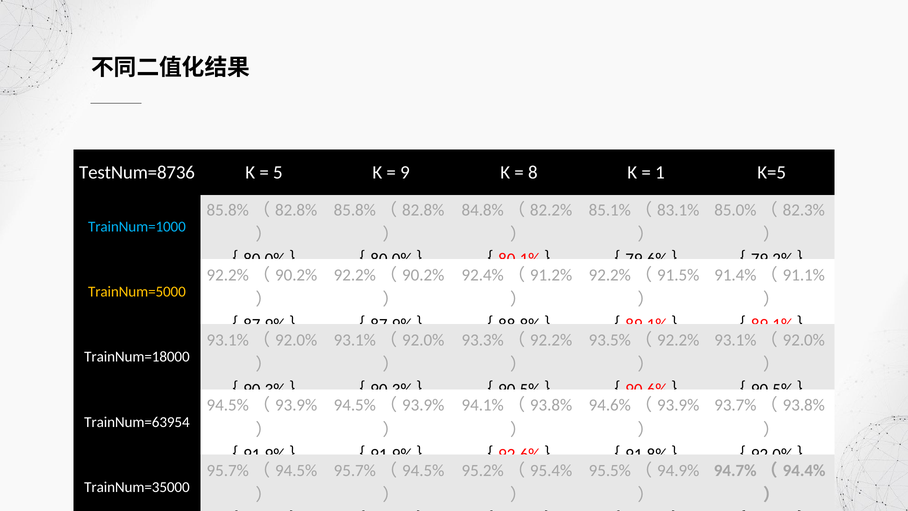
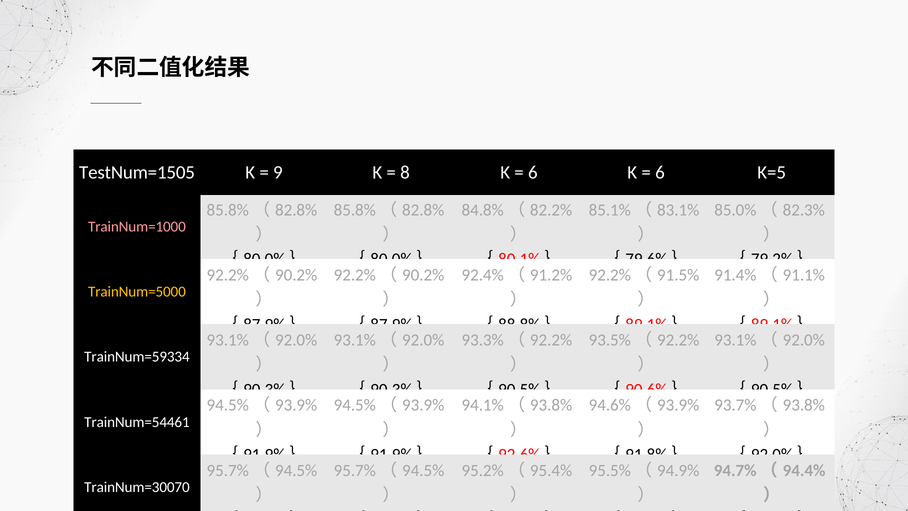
TestNum=8736: TestNum=8736 -> TestNum=1505
5: 5 -> 9
9: 9 -> 8
8 at (533, 172): 8 -> 6
1 at (660, 172): 1 -> 6
TrainNum=1000 colour: light blue -> pink
TrainNum=18000: TrainNum=18000 -> TrainNum=59334
TrainNum=63954: TrainNum=63954 -> TrainNum=54461
TrainNum=35000: TrainNum=35000 -> TrainNum=30070
